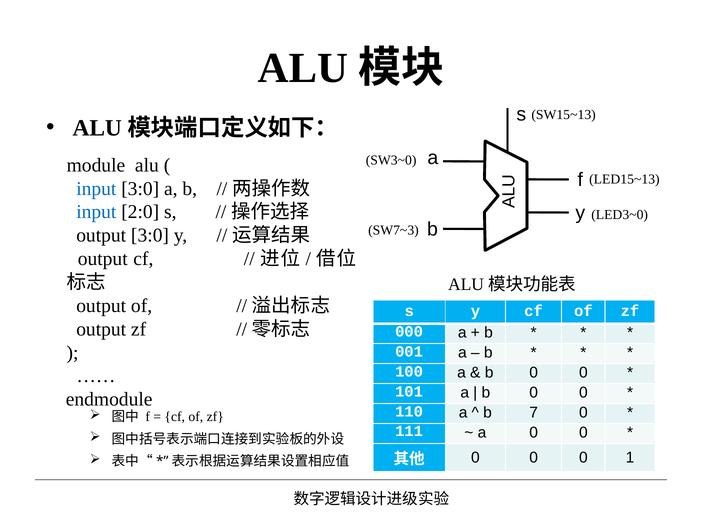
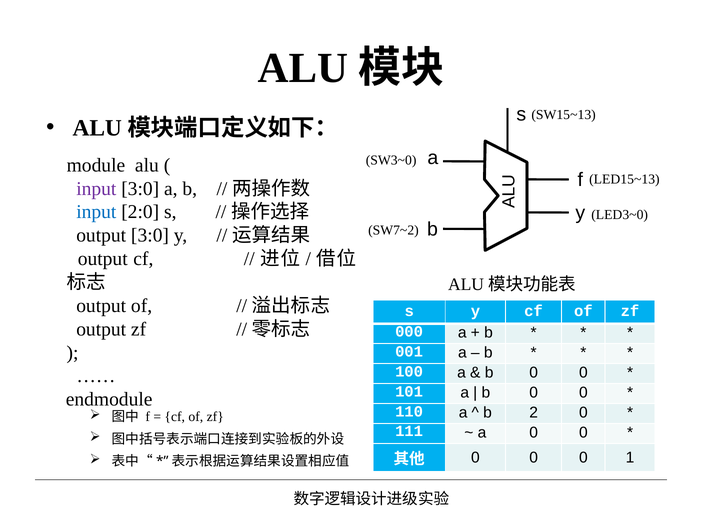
input at (96, 188) colour: blue -> purple
SW7~3: SW7~3 -> SW7~2
7: 7 -> 2
